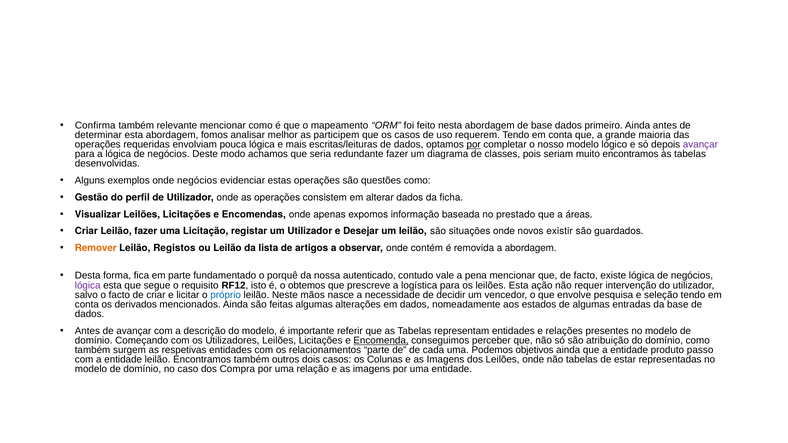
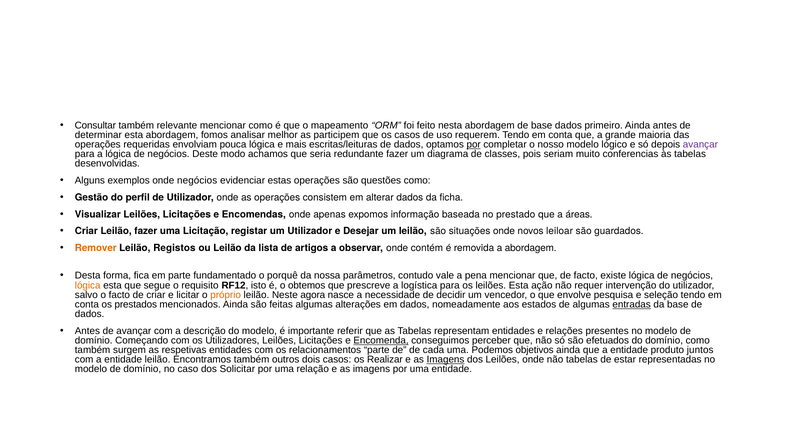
Confirma: Confirma -> Consultar
muito encontramos: encontramos -> conferencias
existir: existir -> leiloar
autenticado: autenticado -> parâmetros
lógica at (88, 285) colour: purple -> orange
próprio colour: blue -> orange
mãos: mãos -> agora
derivados: derivados -> prestados
entradas underline: none -> present
atribuição: atribuição -> efetuados
passo: passo -> juntos
Colunas: Colunas -> Realizar
Imagens at (446, 360) underline: none -> present
Compra: Compra -> Solicitar
